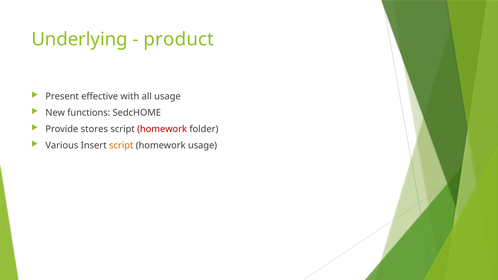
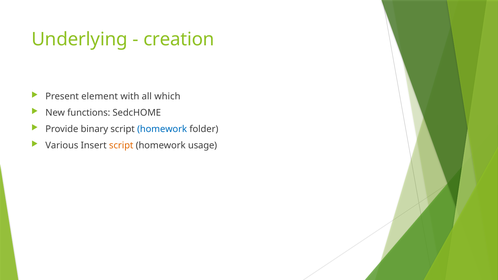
product: product -> creation
effective: effective -> element
all usage: usage -> which
stores: stores -> binary
homework at (162, 129) colour: red -> blue
